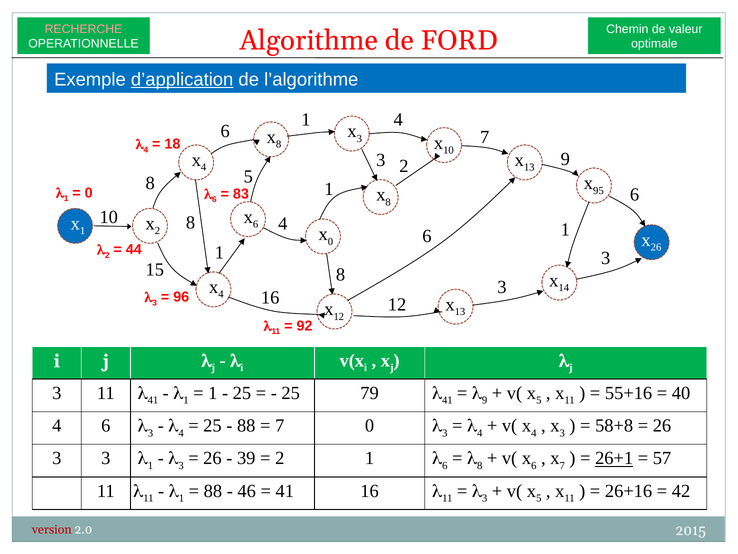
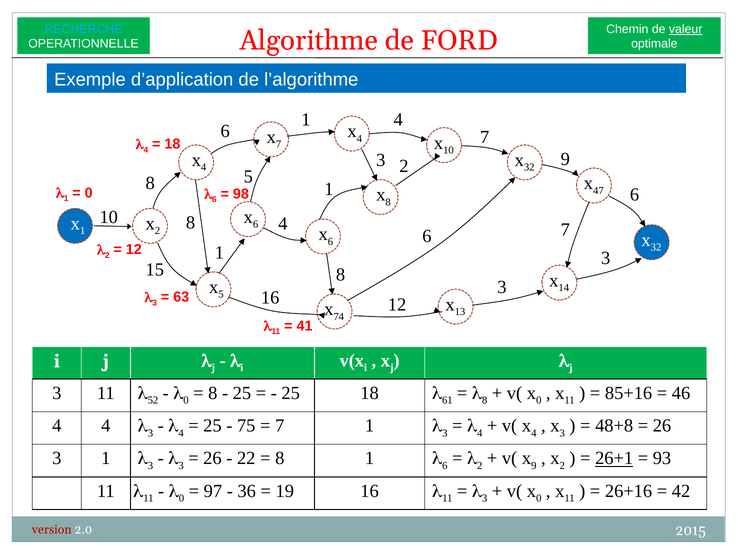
RECHERCHE colour: pink -> light blue
valeur underline: none -> present
d’application underline: present -> none
3 at (359, 138): 3 -> 4
8 at (279, 144): 8 -> 7
13 at (529, 167): 13 -> 32
95: 95 -> 47
83: 83 -> 98
0 at (331, 241): 0 -> 6
6 1: 1 -> 7
26 at (656, 247): 26 -> 32
44 at (134, 249): 44 -> 12
4 at (221, 294): 4 -> 5
96: 96 -> 63
12 at (339, 316): 12 -> 74
92: 92 -> 41
41 at (153, 400): 41 -> 52
1 at (186, 400): 1 -> 0
1 at (213, 393): 1 -> 8
25 79: 79 -> 18
41 at (447, 400): 41 -> 61
9 at (485, 400): 9 -> 8
5 at (539, 400): 5 -> 0
55+16: 55+16 -> 85+16
40: 40 -> 46
6 at (106, 425): 6 -> 4
88 at (246, 425): 88 -> 75
0 at (370, 425): 0 -> 1
58+8: 58+8 -> 48+8
3 at (106, 458): 3 -> 1
1 at (150, 465): 1 -> 3
39: 39 -> 22
2 at (280, 458): 2 -> 8
8 at (480, 465): 8 -> 2
6 at (534, 465): 6 -> 9
7 at (562, 465): 7 -> 2
57: 57 -> 93
1 at (182, 498): 1 -> 0
88 at (213, 491): 88 -> 97
46: 46 -> 36
41 at (285, 491): 41 -> 19
5 at (539, 498): 5 -> 0
